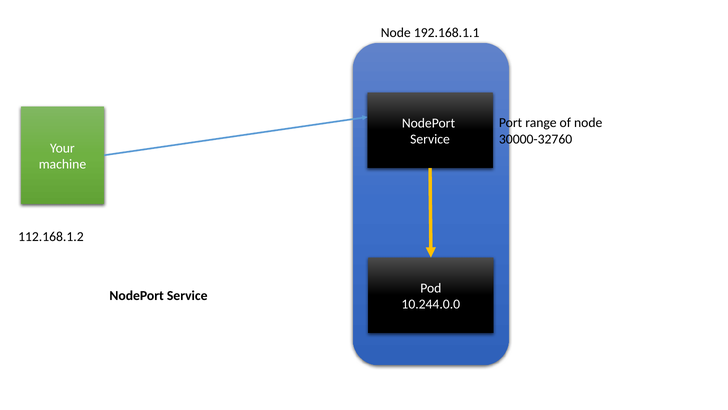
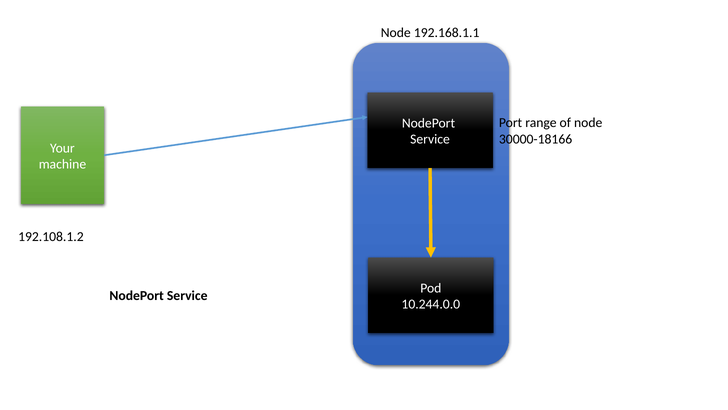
30000-32760: 30000-32760 -> 30000-18166
112.168.1.2: 112.168.1.2 -> 192.108.1.2
